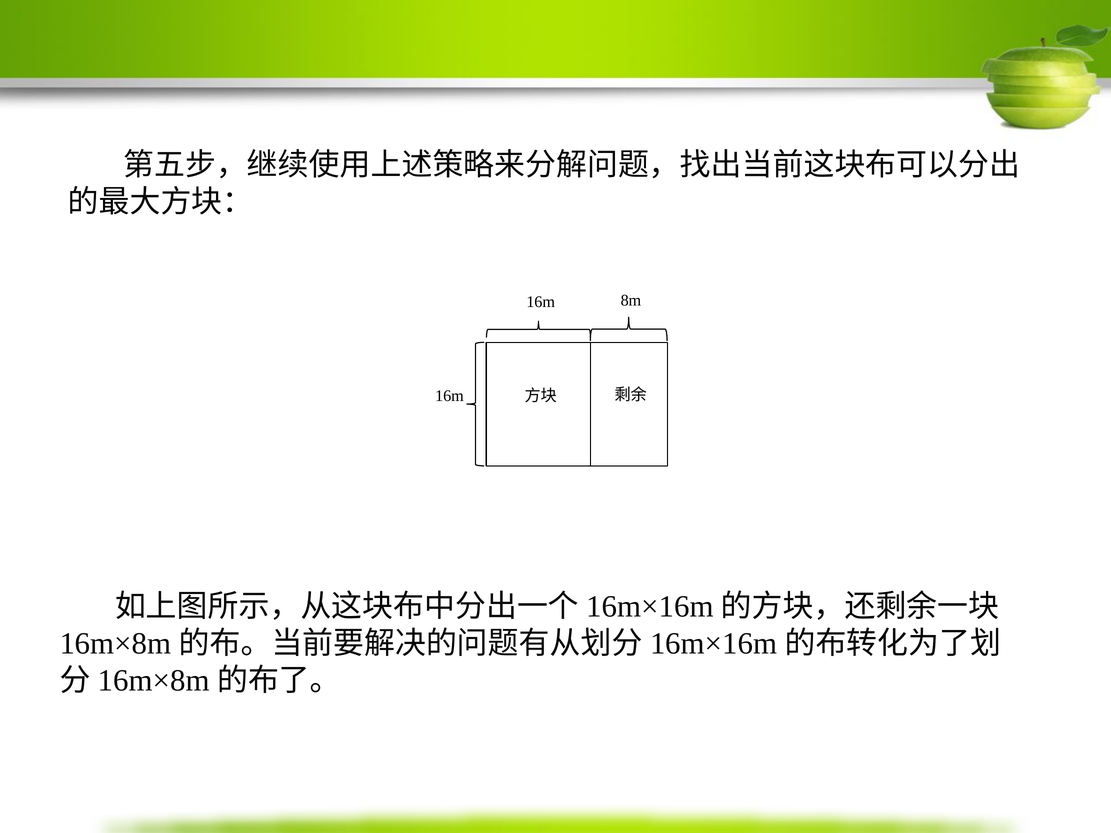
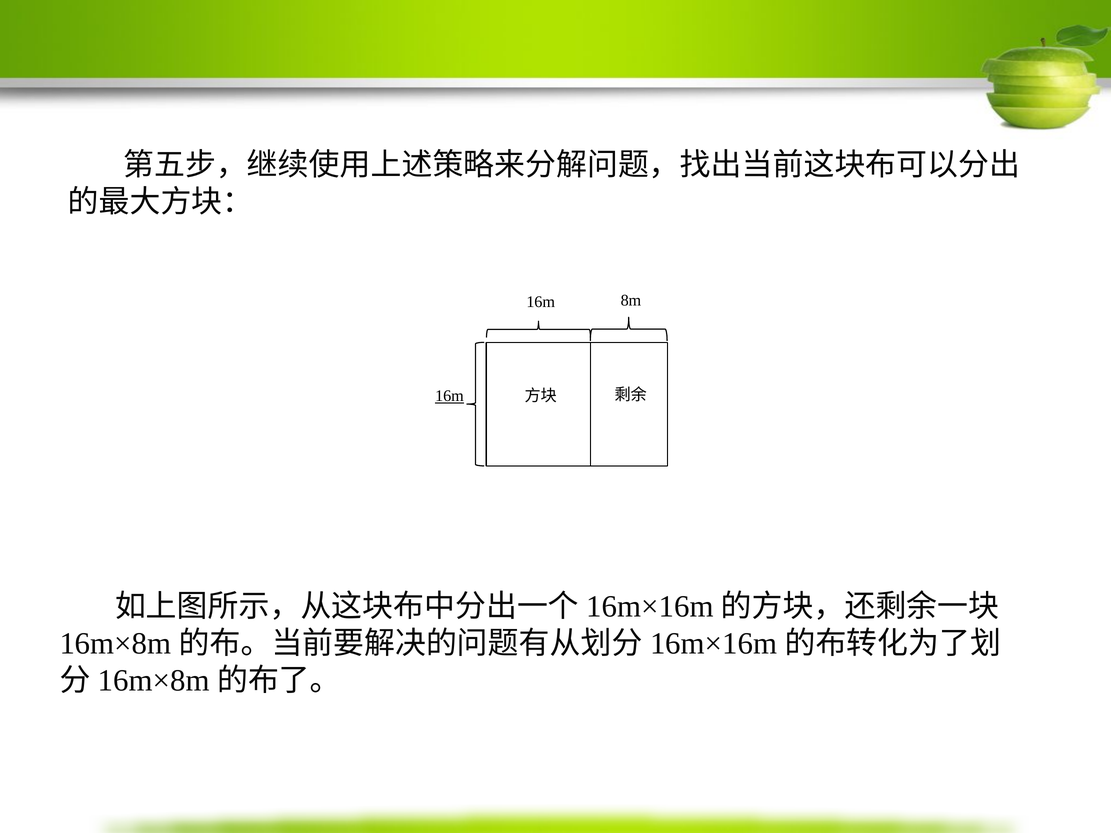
16m at (449, 396) underline: none -> present
